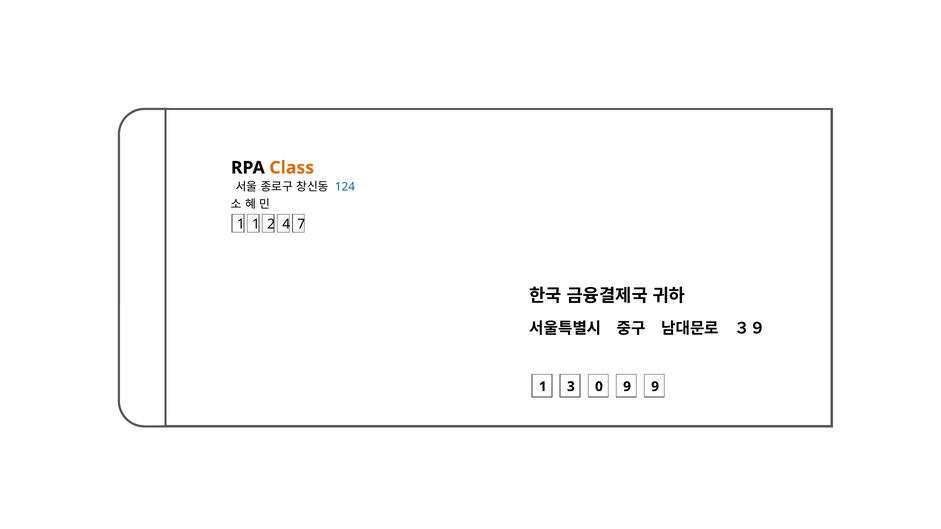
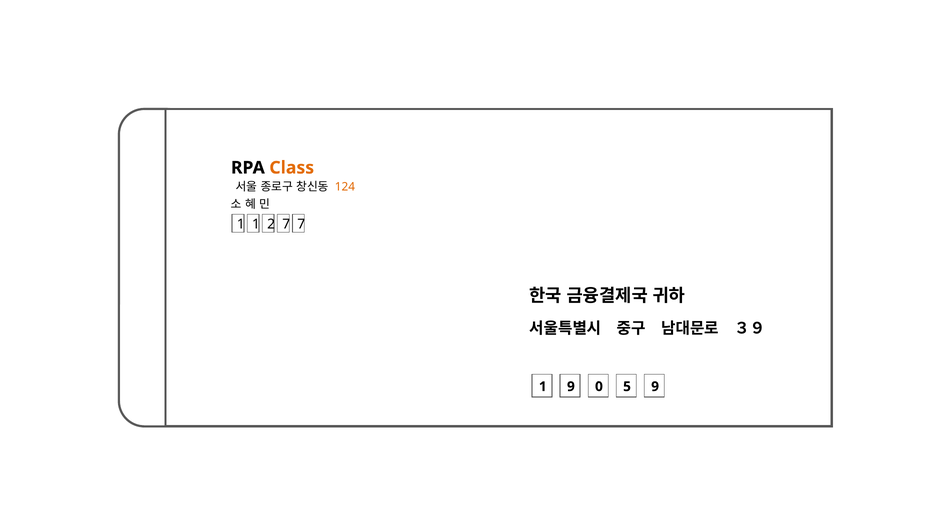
124 colour: blue -> orange
2 4: 4 -> 7
1 3: 3 -> 9
0 9: 9 -> 5
